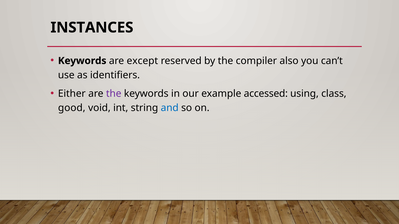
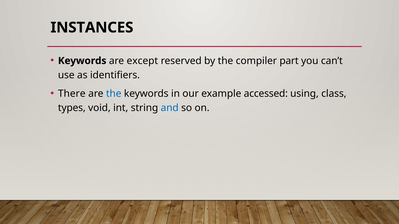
also: also -> part
Either: Either -> There
the at (114, 94) colour: purple -> blue
good: good -> types
